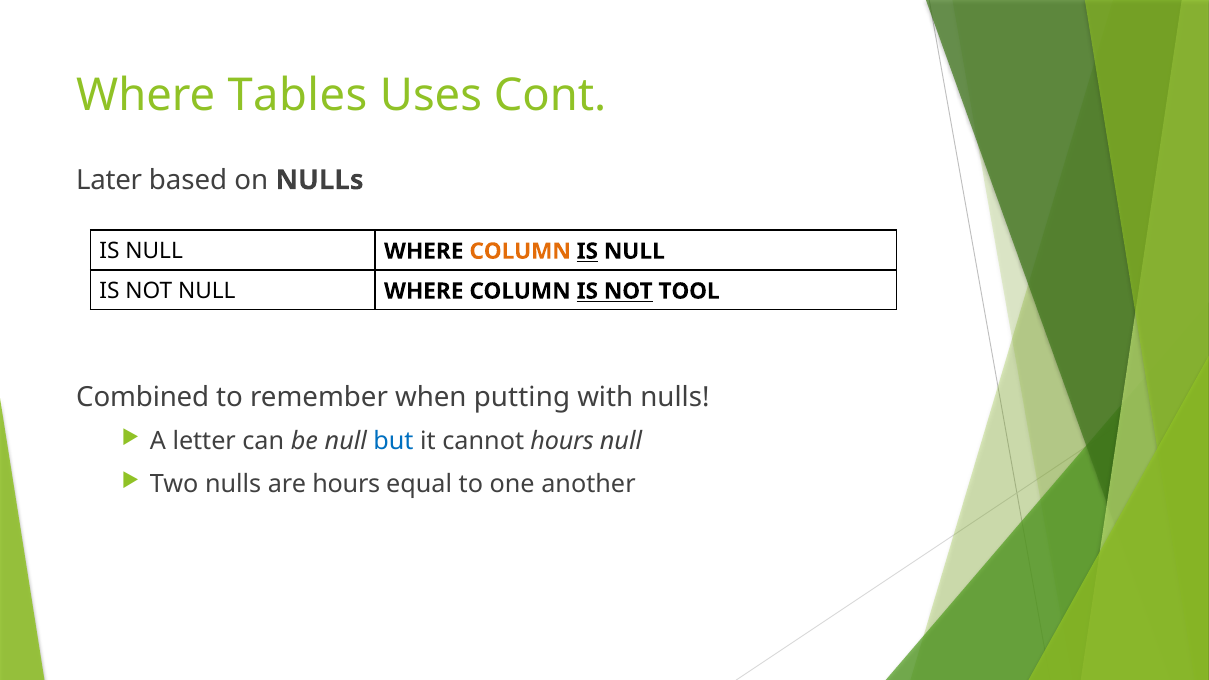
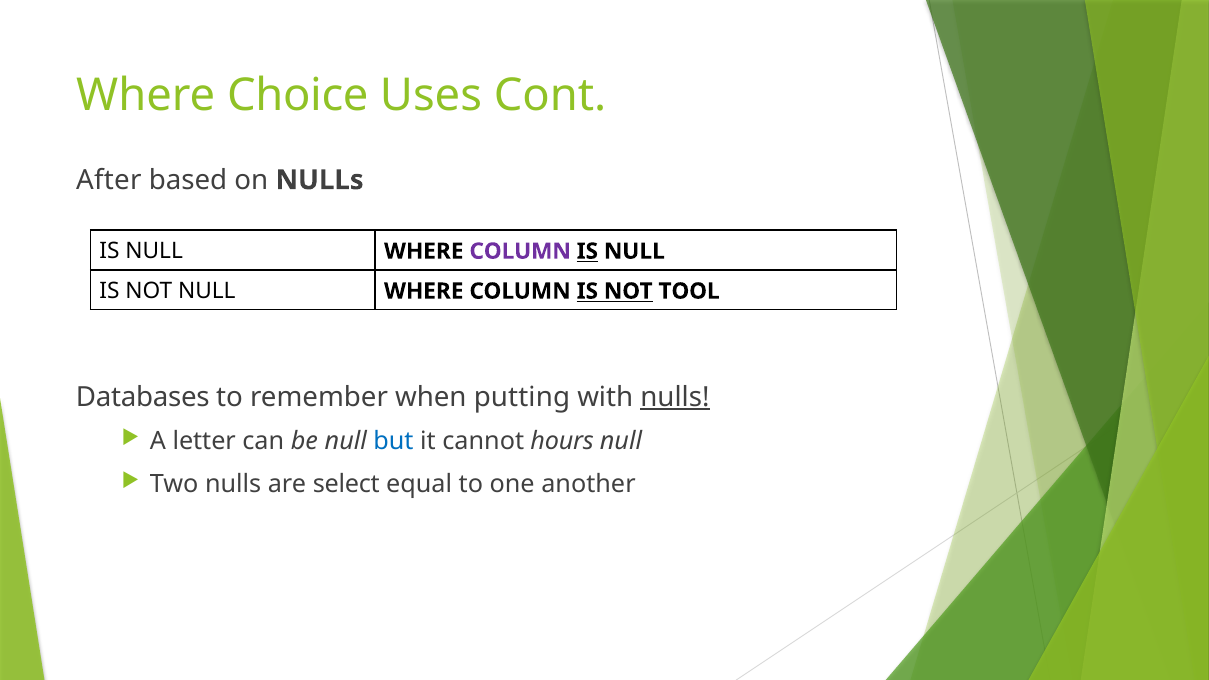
Tables: Tables -> Choice
Later: Later -> After
COLUMN at (520, 251) colour: orange -> purple
Combined: Combined -> Databases
nulls at (675, 397) underline: none -> present
are hours: hours -> select
